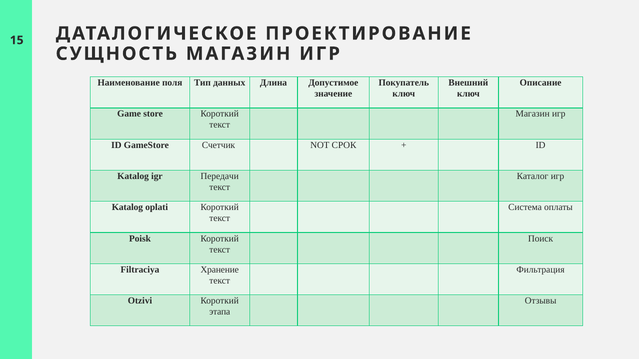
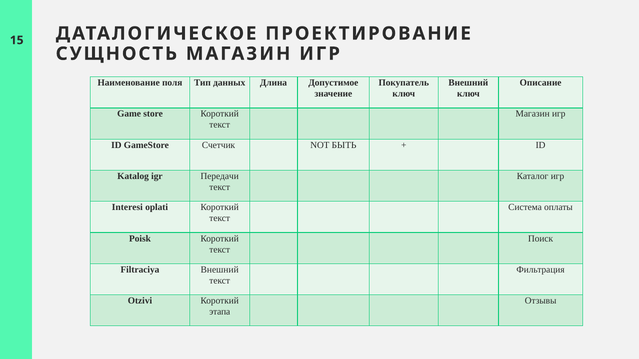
СРОК: СРОК -> БЫТЬ
Katalog at (127, 208): Katalog -> Interesi
Filtraciya Хранение: Хранение -> Внешний
